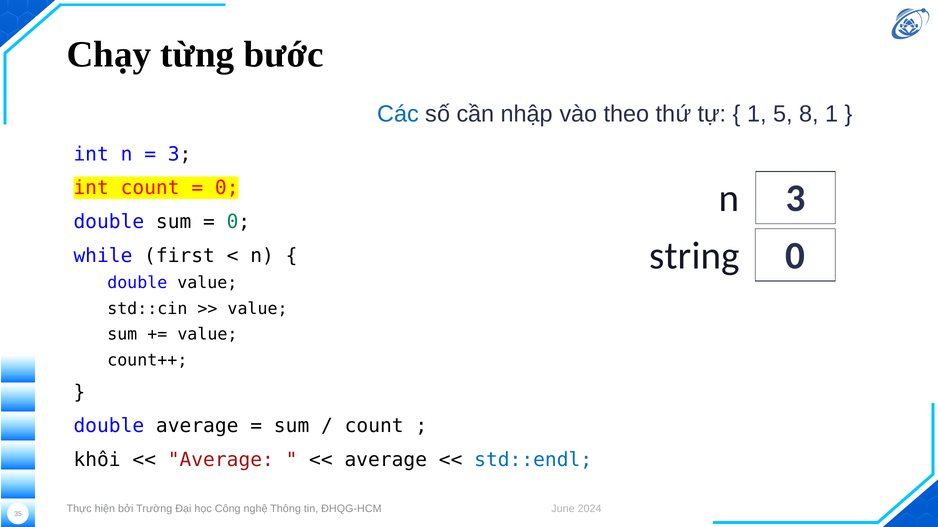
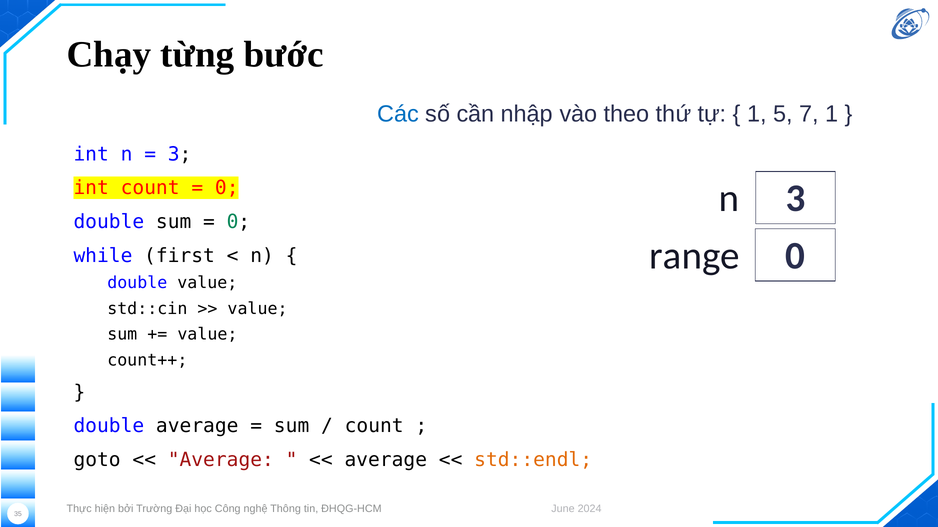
8: 8 -> 7
string: string -> range
khối: khối -> goto
std::endl colour: blue -> orange
